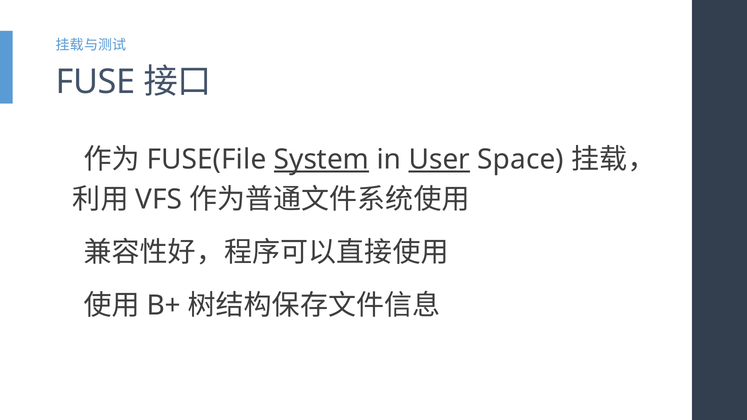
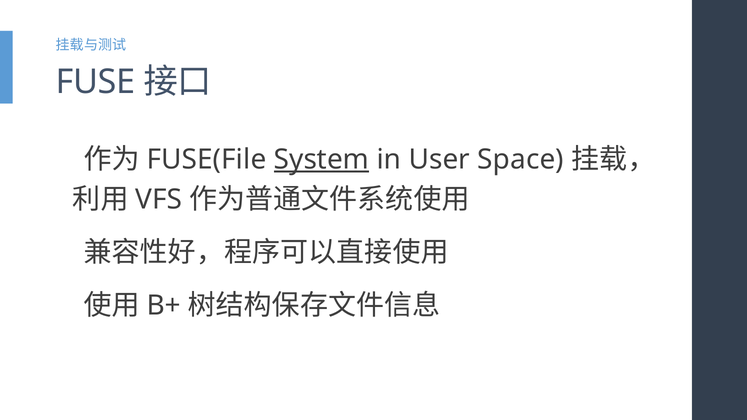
User underline: present -> none
